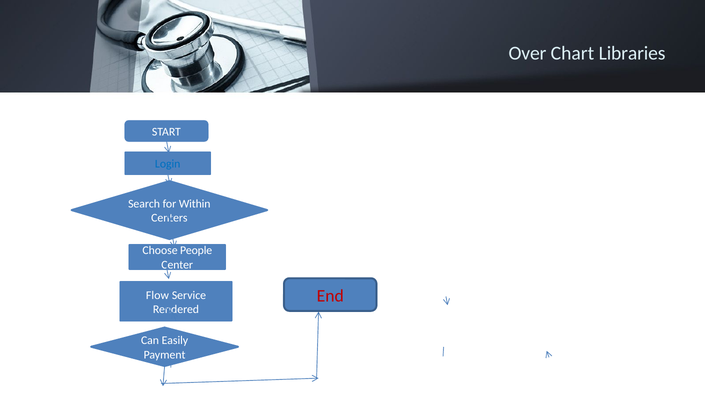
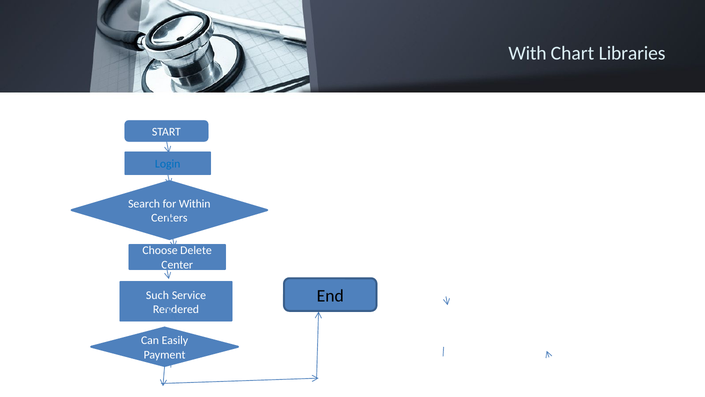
Over: Over -> With
People: People -> Delete
End colour: red -> black
Flow: Flow -> Such
